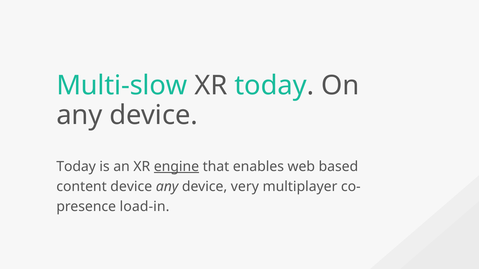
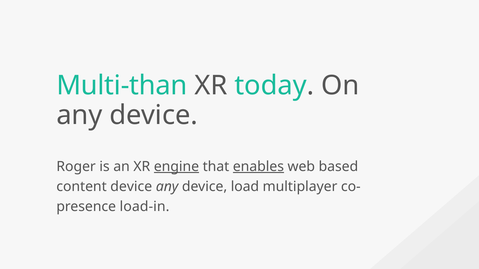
Multi-slow: Multi-slow -> Multi-than
Today at (76, 167): Today -> Roger
enables underline: none -> present
very: very -> load
